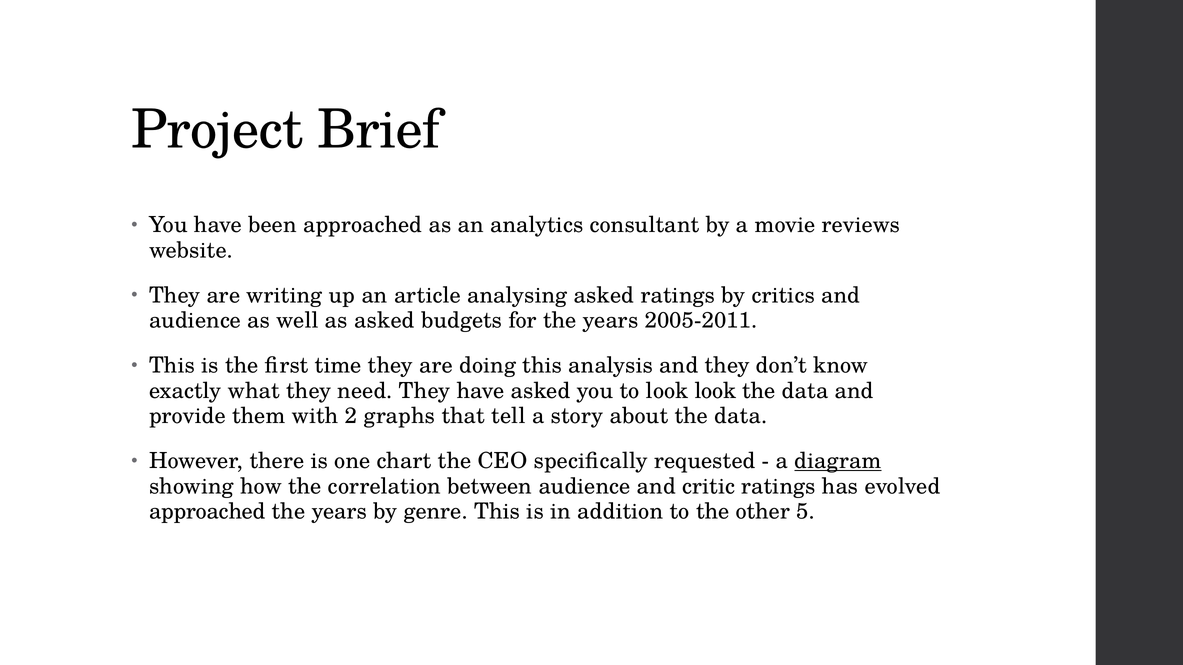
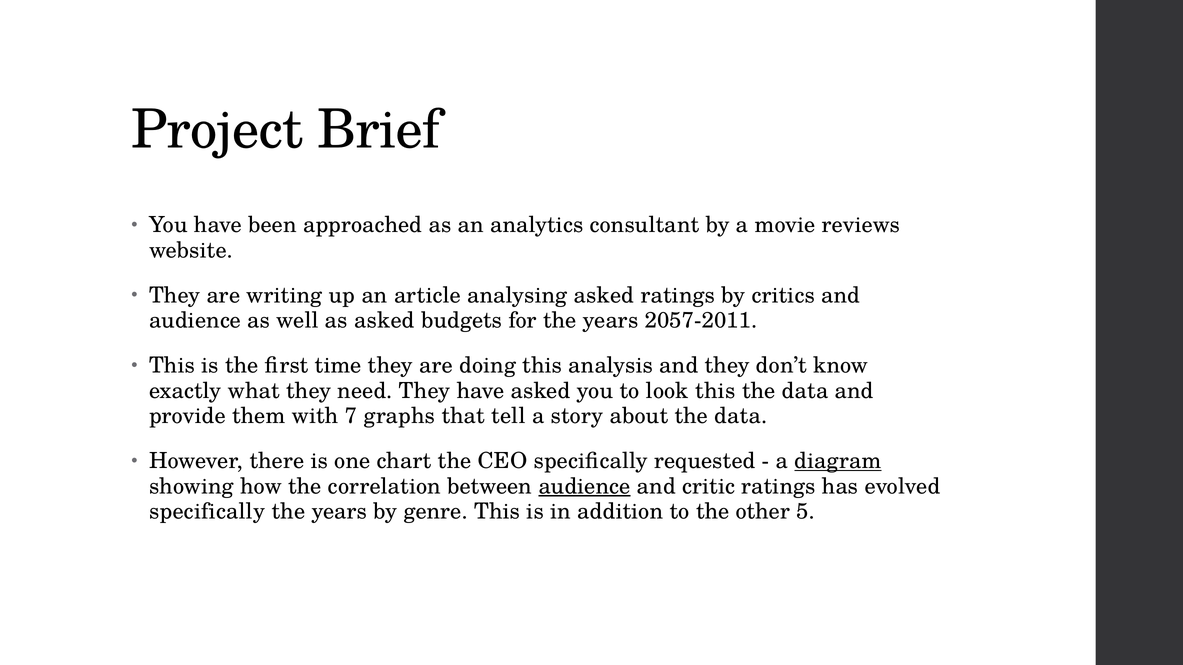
2005-2011: 2005-2011 -> 2057-2011
look look: look -> this
2: 2 -> 7
audience at (584, 487) underline: none -> present
approached at (207, 512): approached -> specifically
